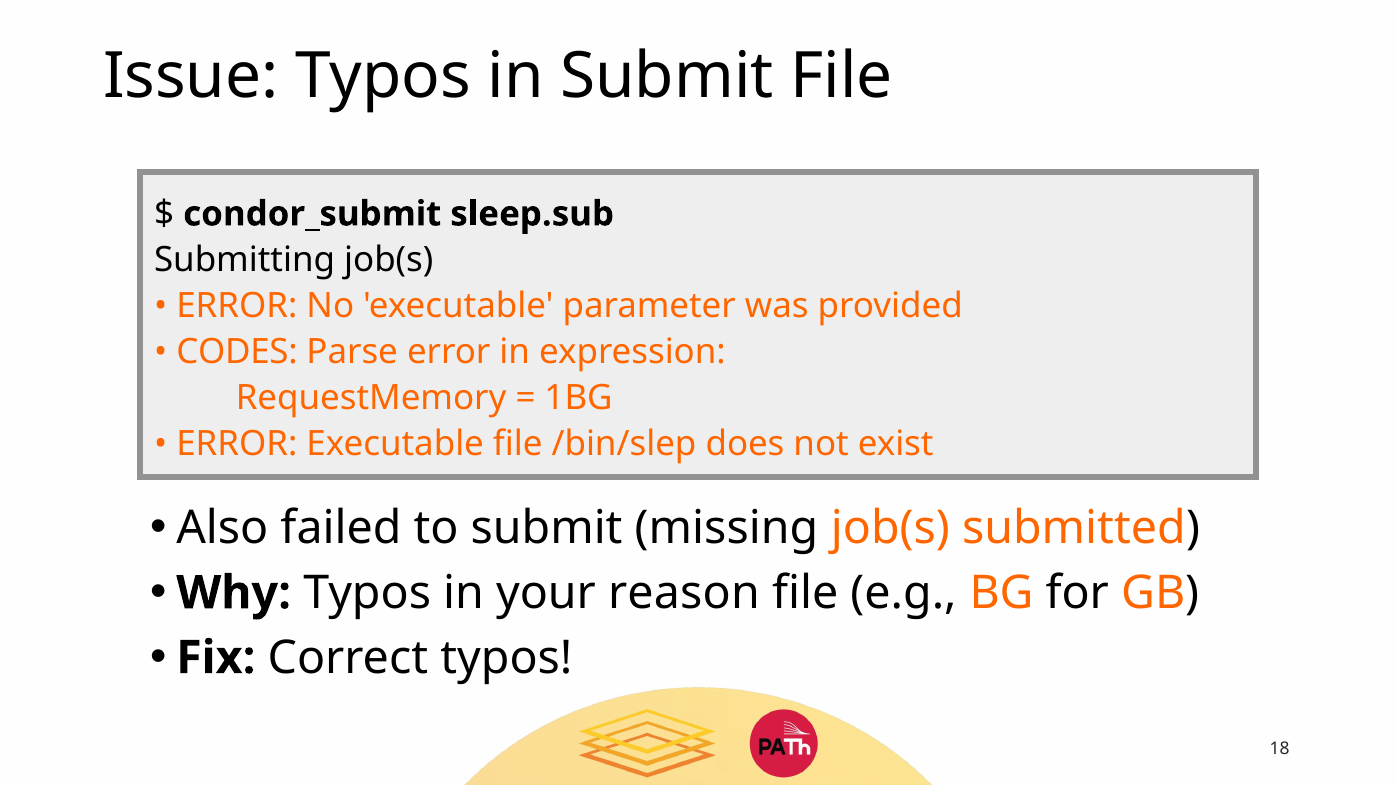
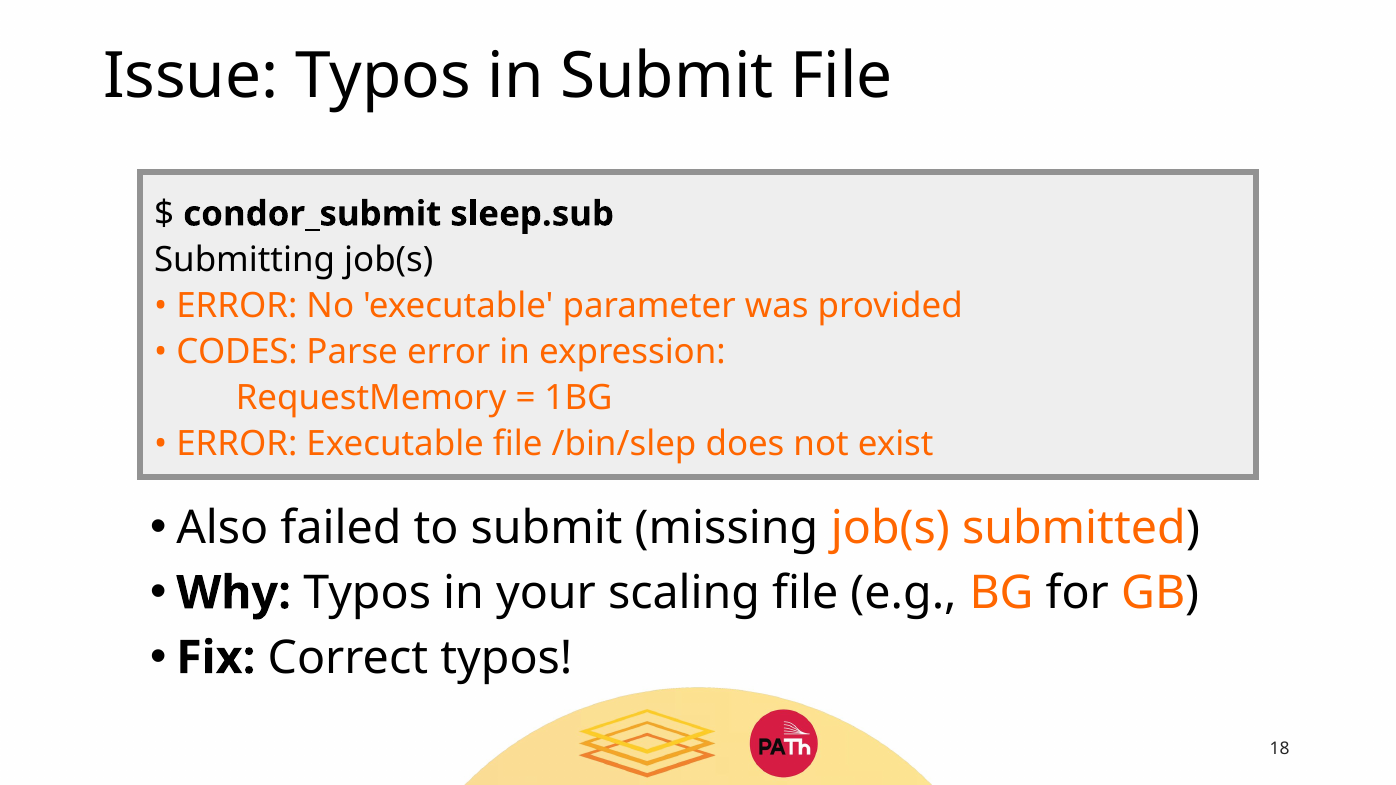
reason: reason -> scaling
